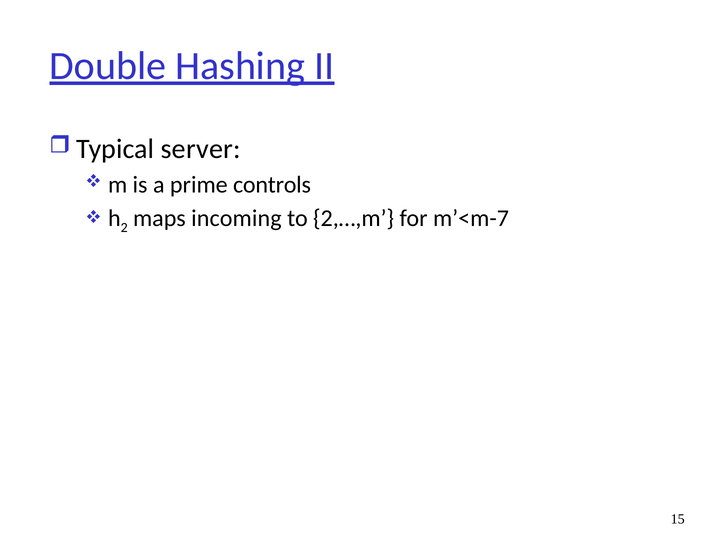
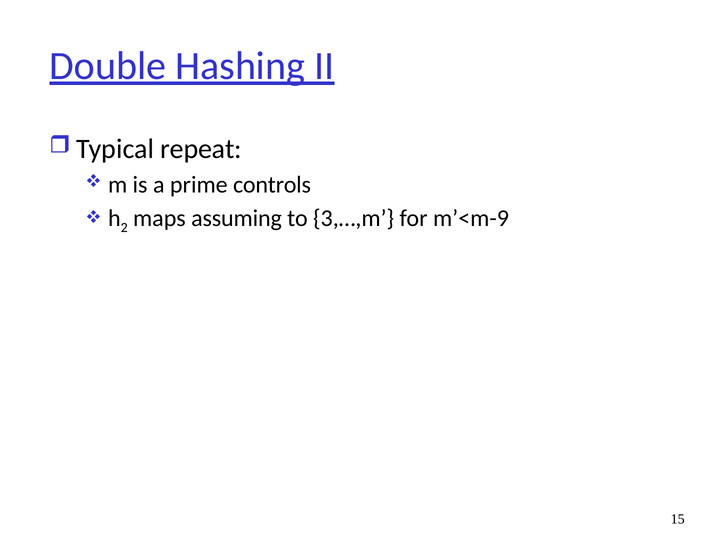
server: server -> repeat
incoming: incoming -> assuming
2,…,m: 2,…,m -> 3,…,m
m’<m-7: m’<m-7 -> m’<m-9
